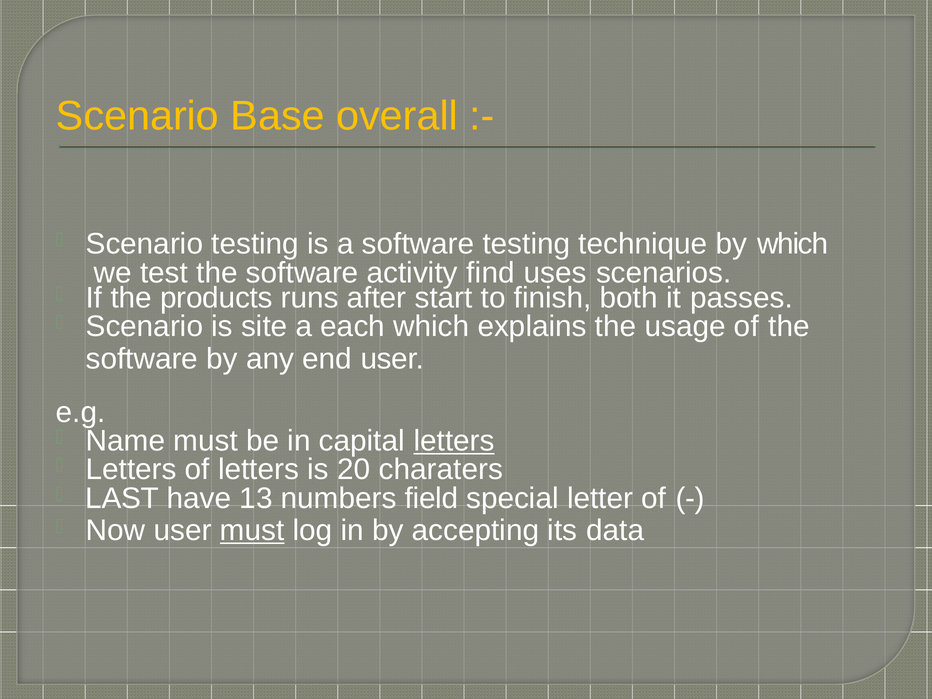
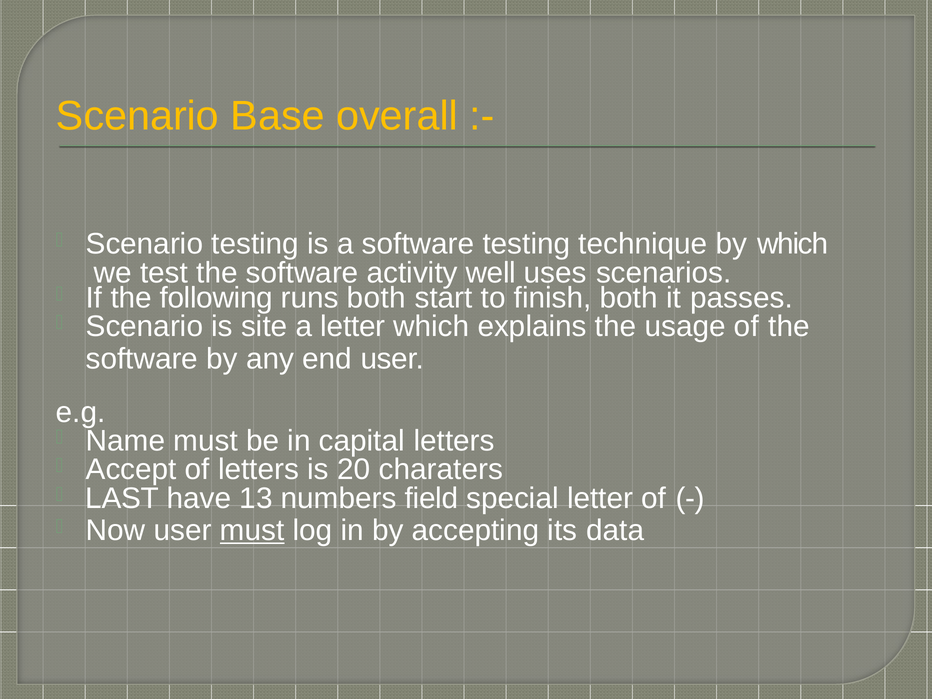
find: find -> well
products: products -> following
runs after: after -> both
a each: each -> letter
letters at (454, 441) underline: present -> none
Letters at (131, 470): Letters -> Accept
